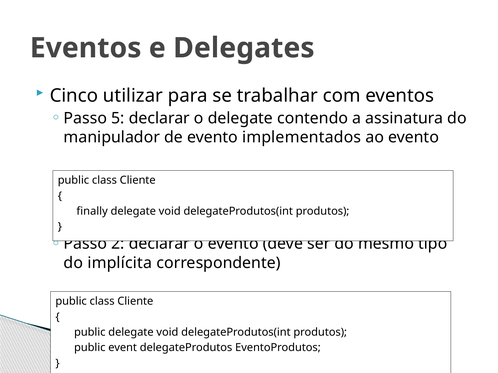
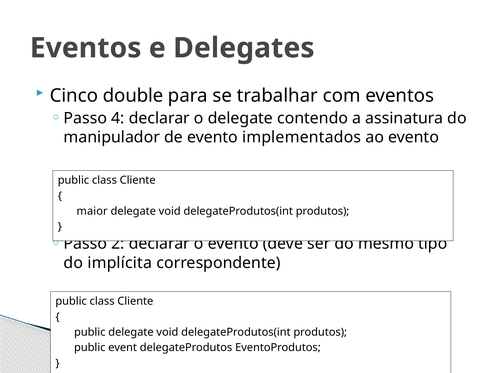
utilizar: utilizar -> double
5: 5 -> 4
finally: finally -> maior
